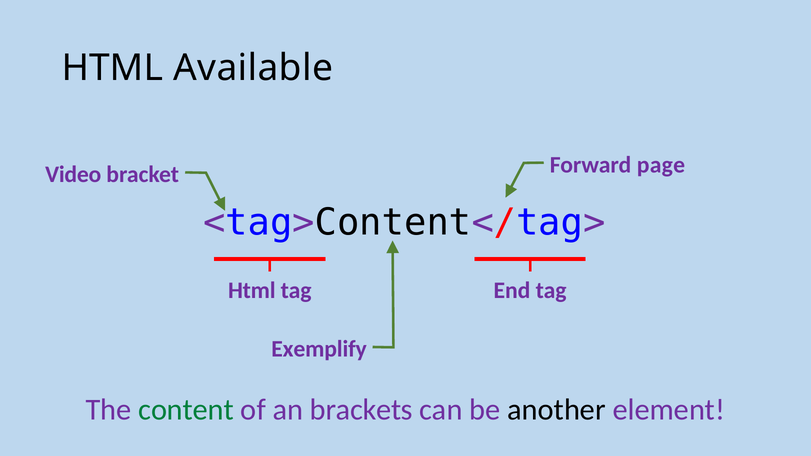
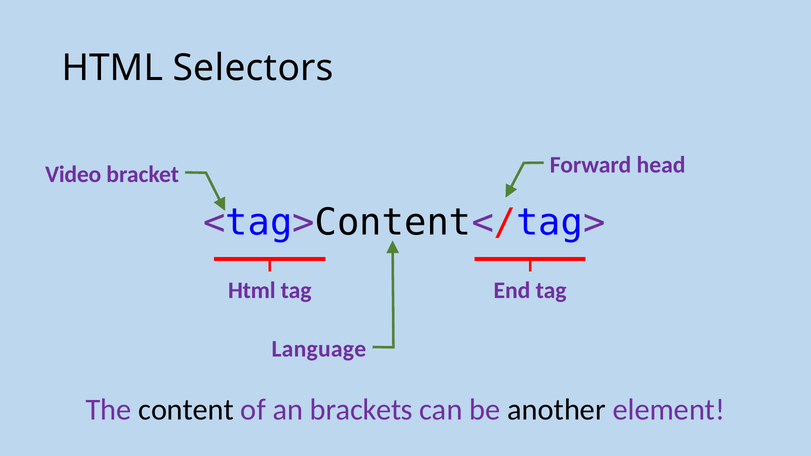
Available: Available -> Selectors
page: page -> head
Exemplify: Exemplify -> Language
content colour: green -> black
